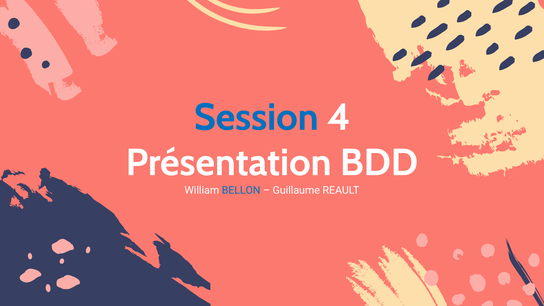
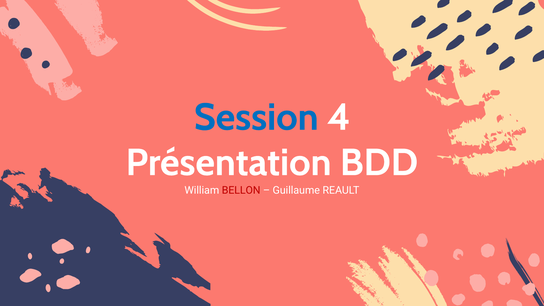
BELLON colour: blue -> red
